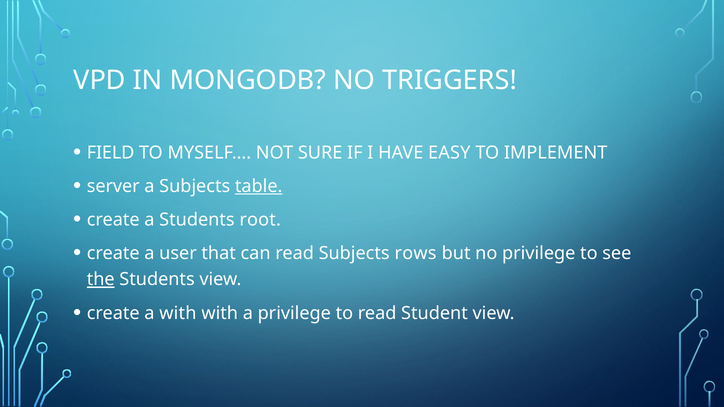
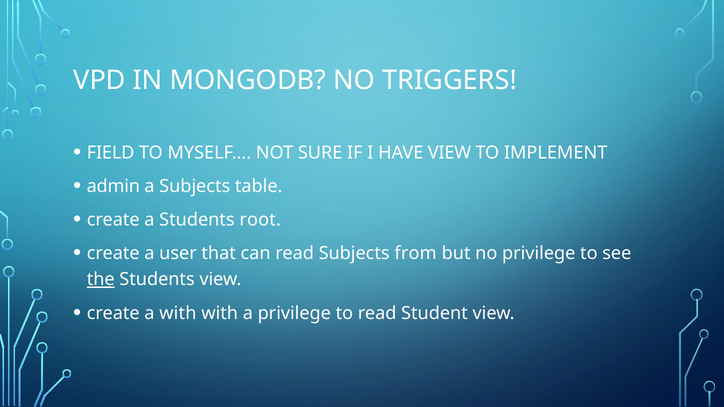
HAVE EASY: EASY -> VIEW
server: server -> admin
table underline: present -> none
rows: rows -> from
